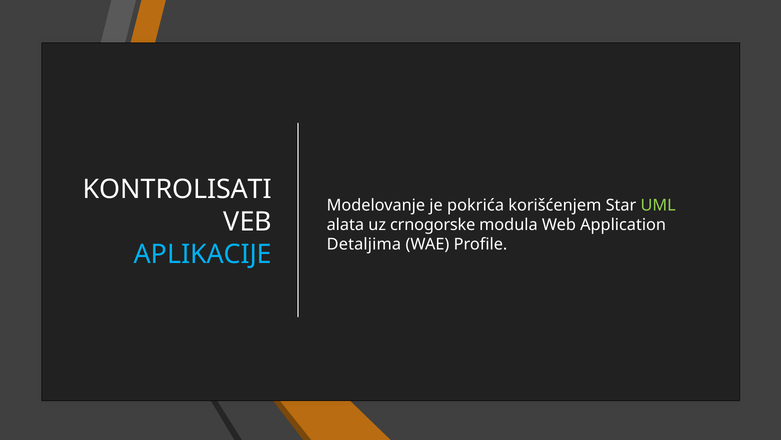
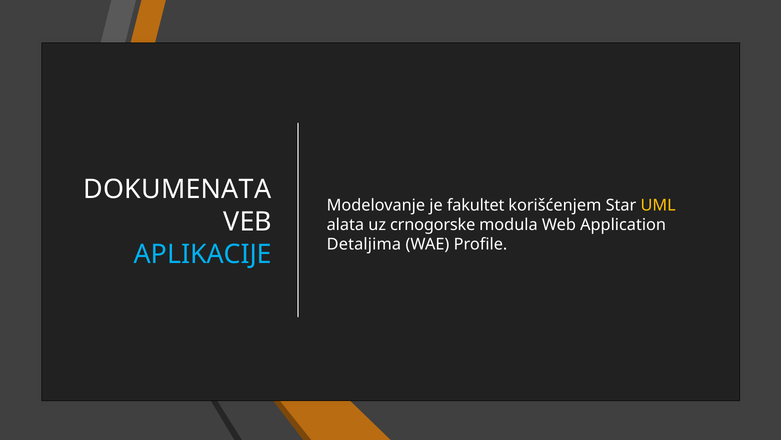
KONTROLISATI: KONTROLISATI -> DOKUMENATA
pokrića: pokrića -> fakultet
UML colour: light green -> yellow
